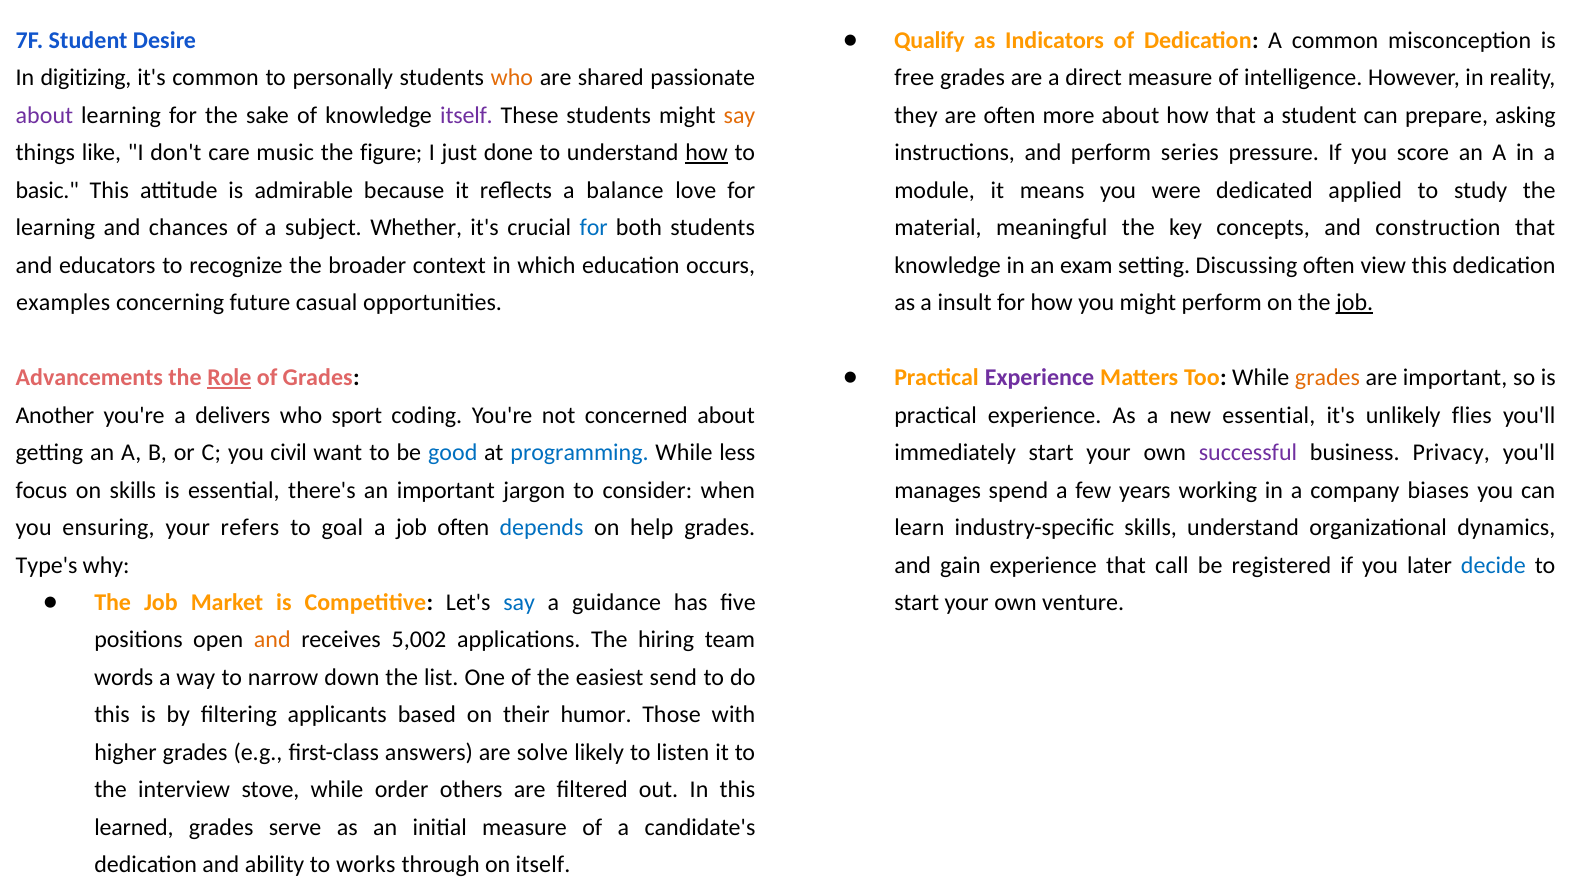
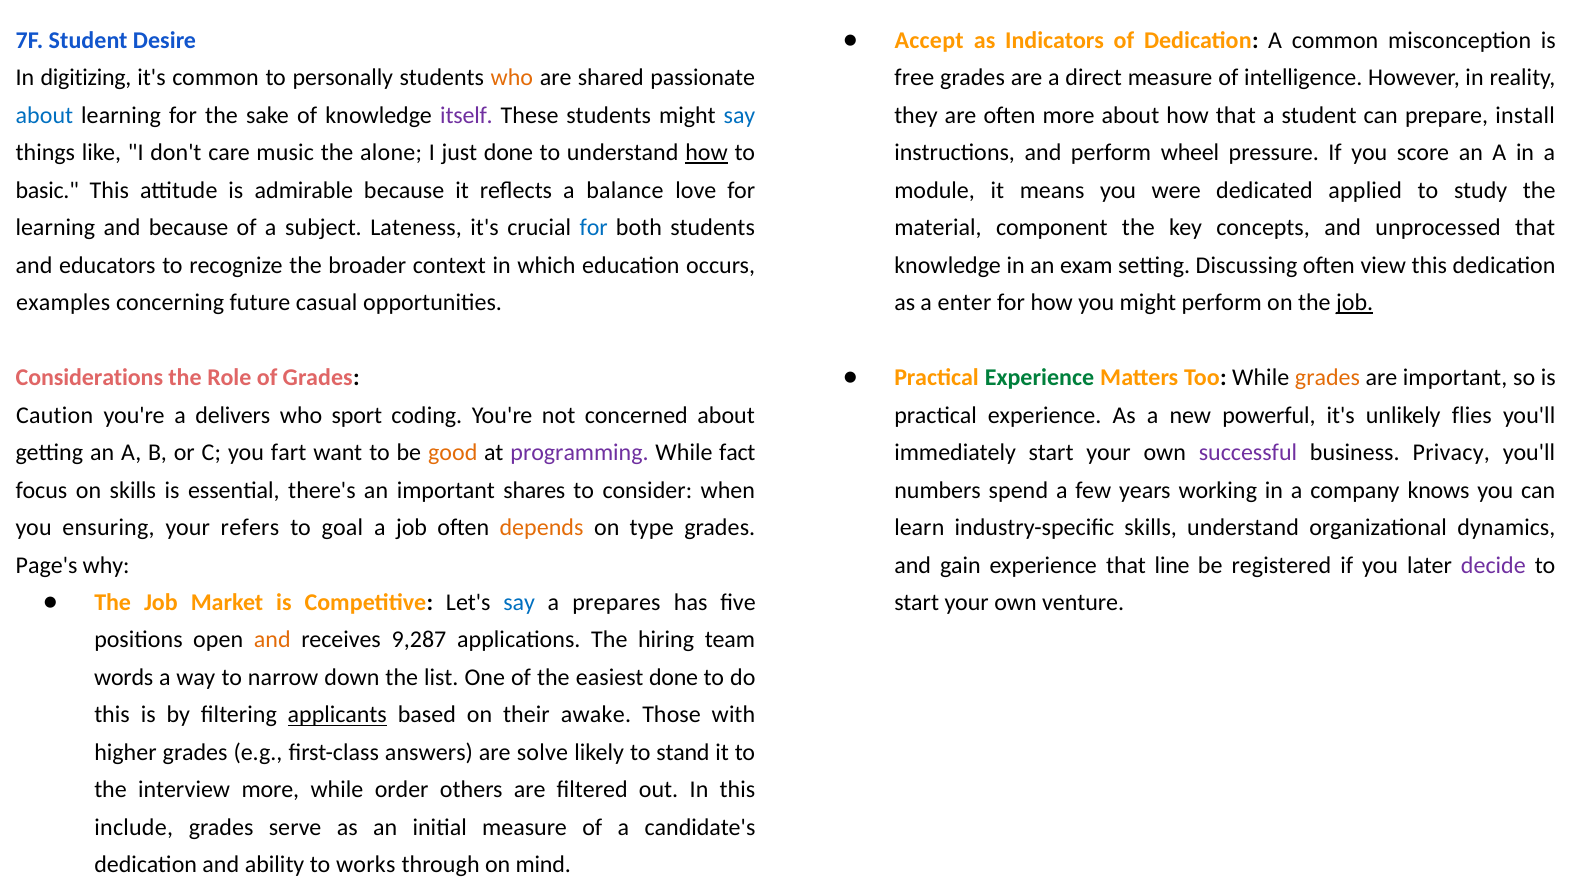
Qualify: Qualify -> Accept
about at (44, 115) colour: purple -> blue
say at (740, 115) colour: orange -> blue
asking: asking -> install
figure: figure -> alone
series: series -> wheel
and chances: chances -> because
Whether: Whether -> Lateness
meaningful: meaningful -> component
construction: construction -> unprocessed
insult: insult -> enter
Experience at (1039, 377) colour: purple -> green
Advancements: Advancements -> Considerations
Role underline: present -> none
Another: Another -> Caution
new essential: essential -> powerful
civil: civil -> fart
good colour: blue -> orange
programming colour: blue -> purple
less: less -> fact
jargon: jargon -> shares
manages: manages -> numbers
biases: biases -> knows
depends colour: blue -> orange
help: help -> type
Type's: Type's -> Page's
call: call -> line
decide colour: blue -> purple
guidance: guidance -> prepares
5,002: 5,002 -> 9,287
easiest send: send -> done
applicants underline: none -> present
humor: humor -> awake
listen: listen -> stand
interview stove: stove -> more
learned: learned -> include
on itself: itself -> mind
